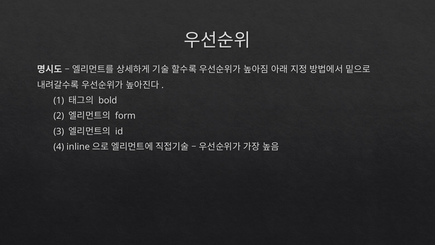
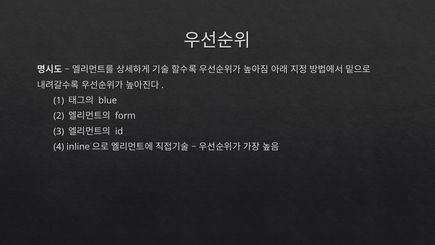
bold: bold -> blue
